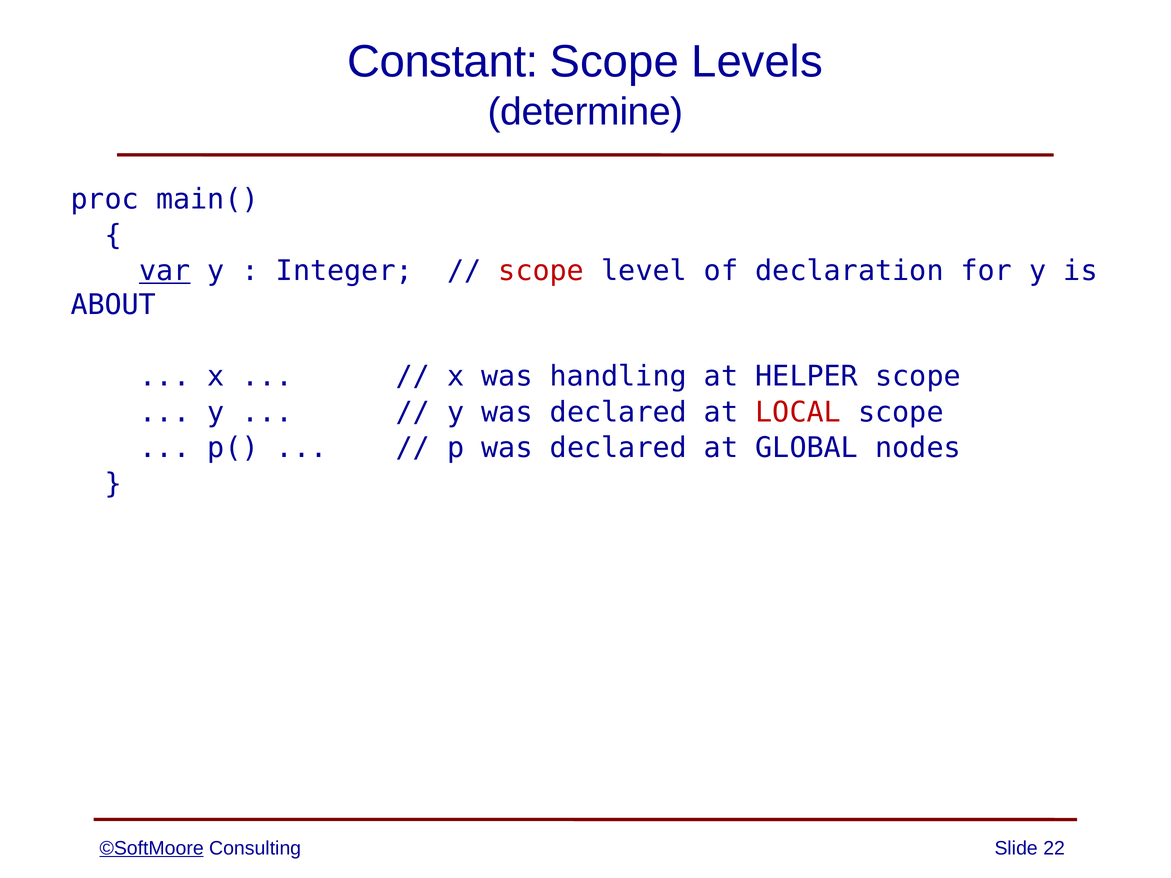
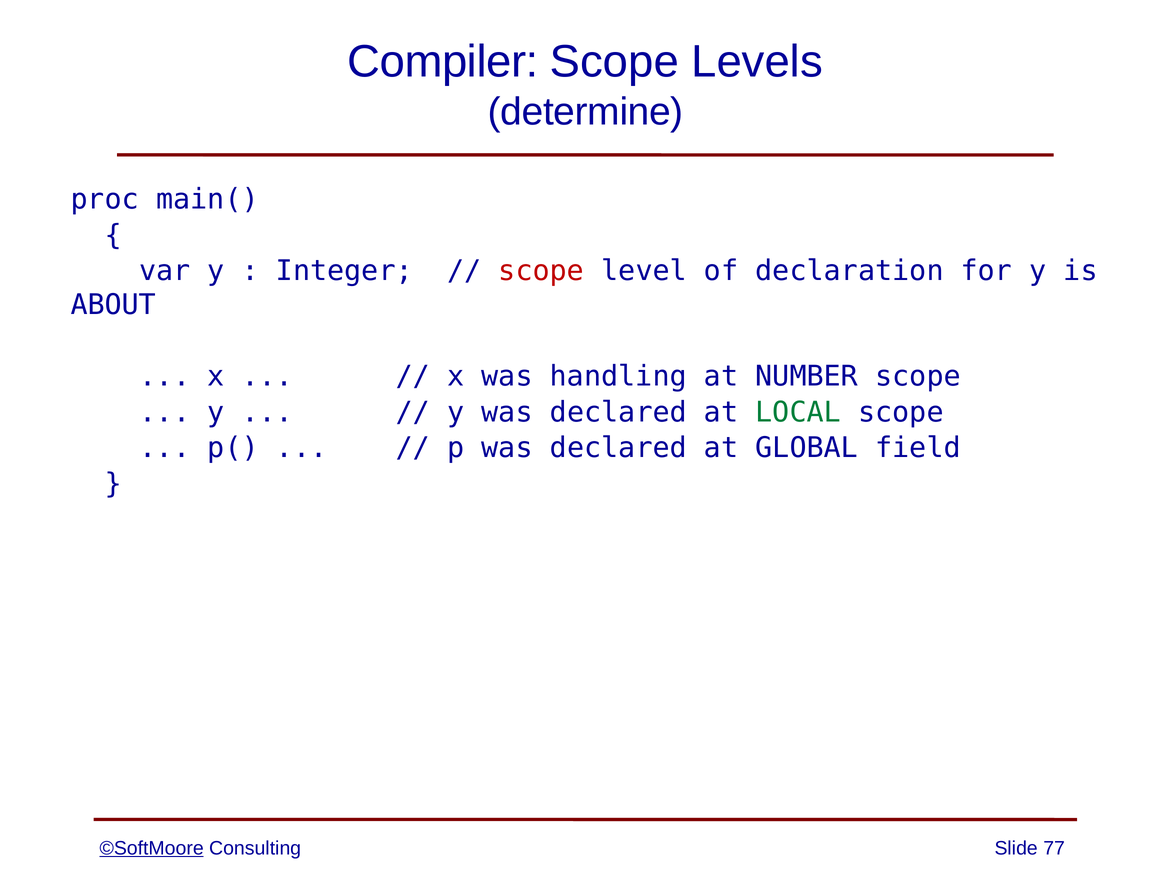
Constant: Constant -> Compiler
var underline: present -> none
HELPER: HELPER -> NUMBER
LOCAL colour: red -> green
nodes: nodes -> field
22: 22 -> 77
